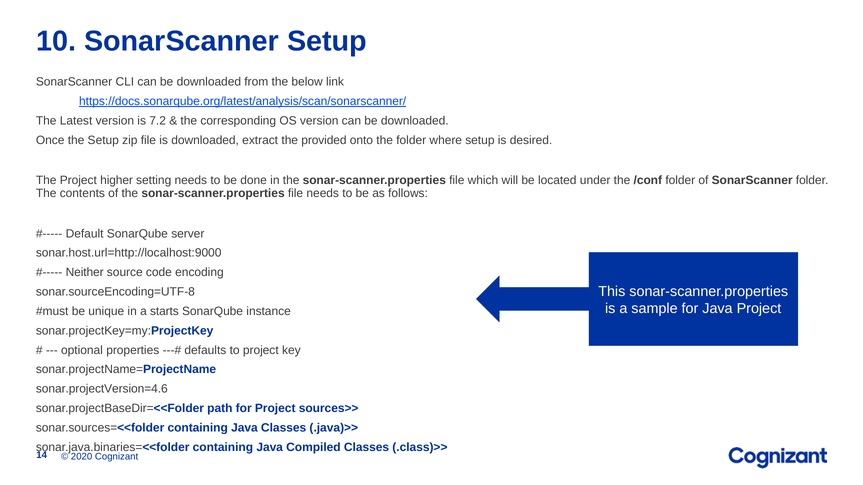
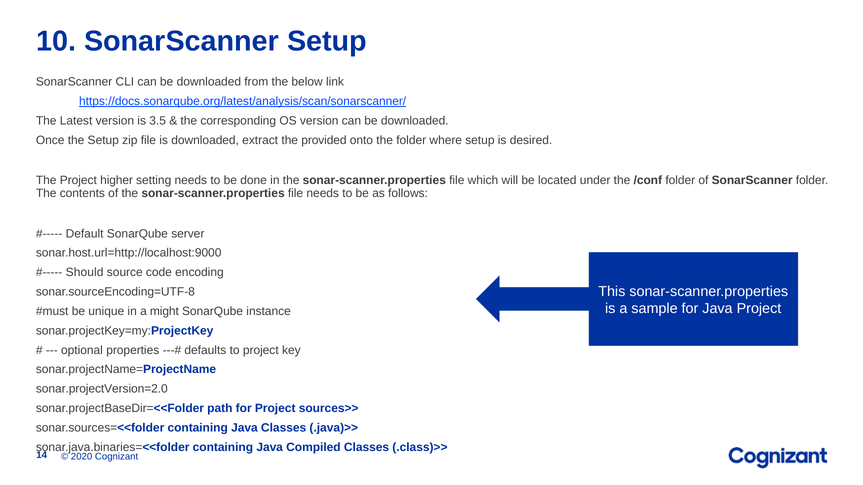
7.2: 7.2 -> 3.5
Neither: Neither -> Should
starts: starts -> might
sonar.projectVersion=4.6: sonar.projectVersion=4.6 -> sonar.projectVersion=2.0
